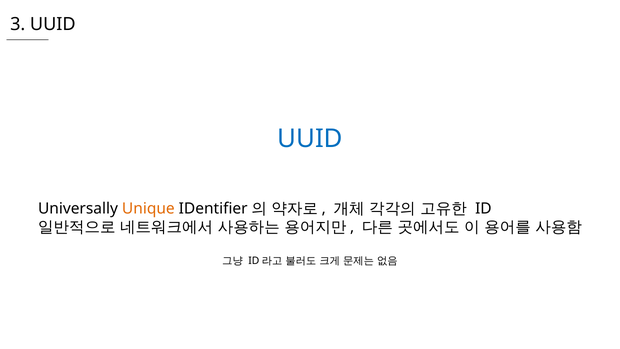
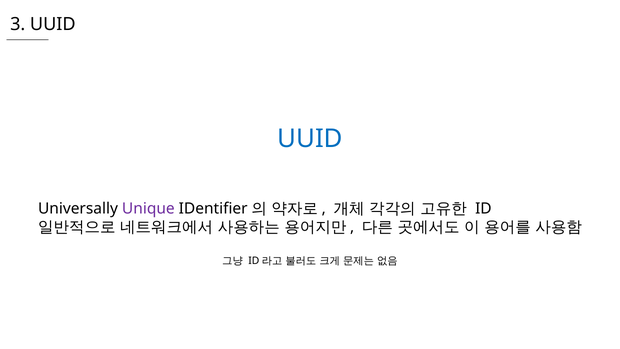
Unique colour: orange -> purple
